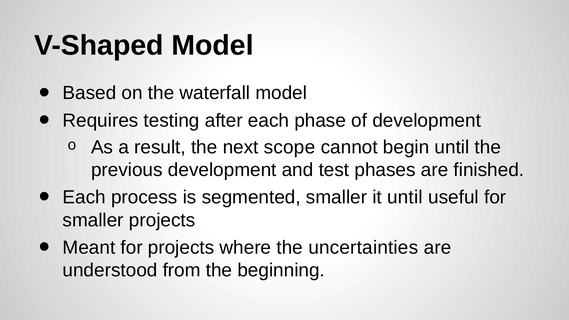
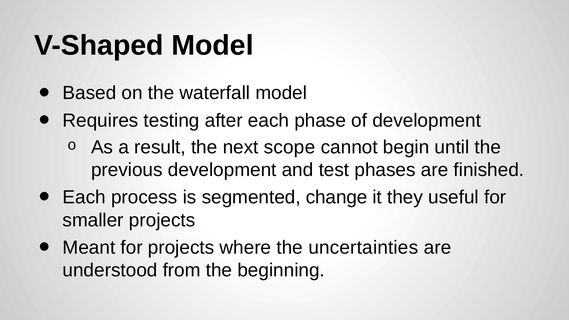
segmented smaller: smaller -> change
it until: until -> they
